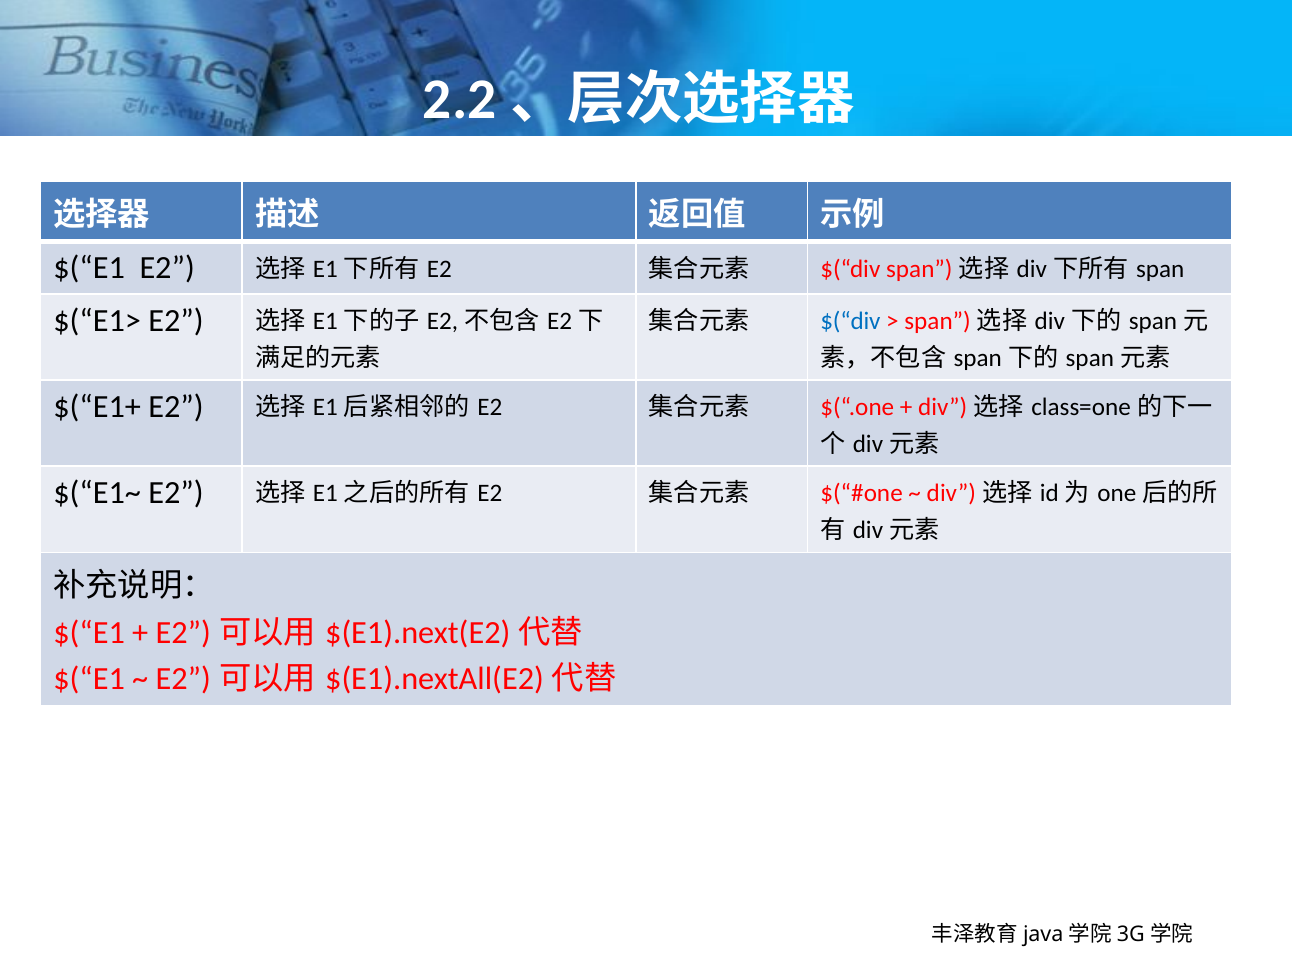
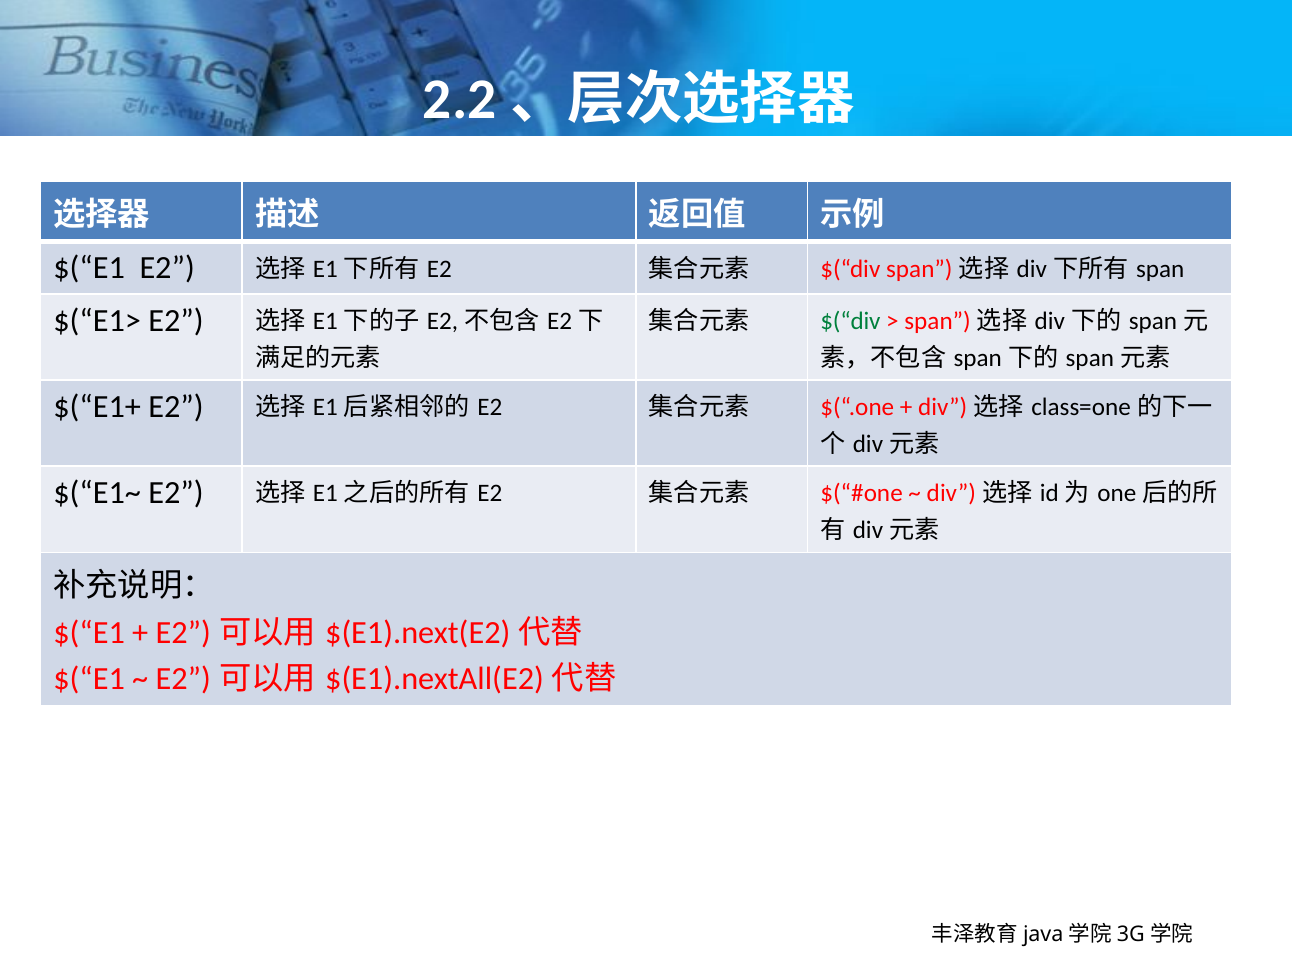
$(“div at (850, 321) colour: blue -> green
